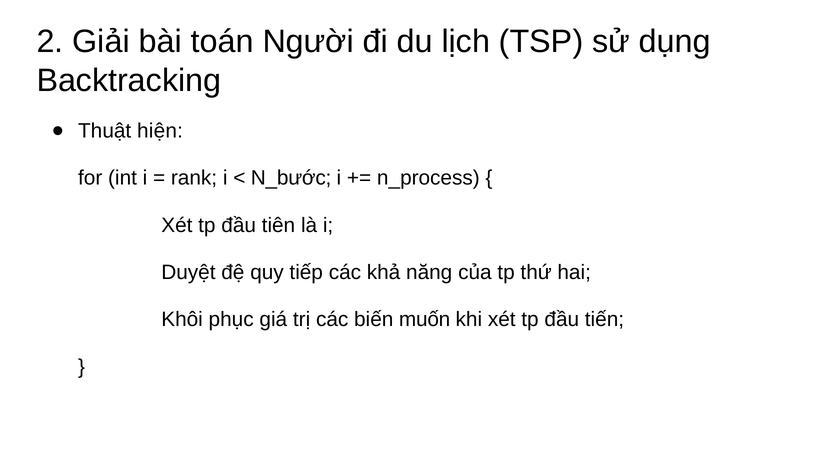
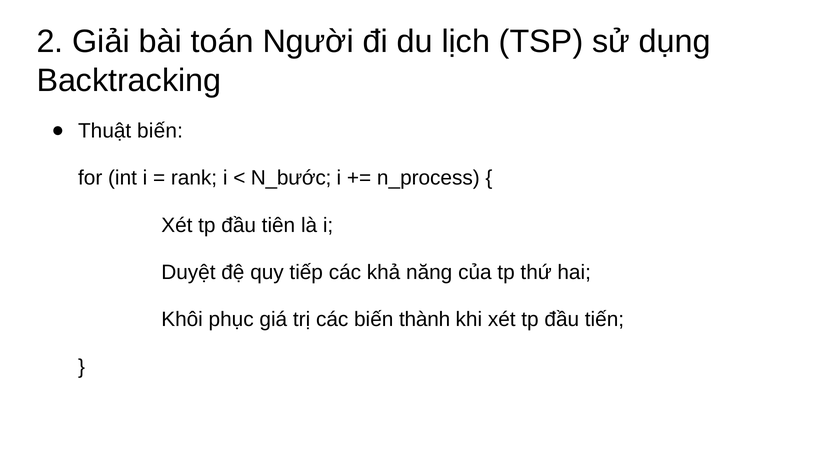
Thuật hiện: hiện -> biến
muốn: muốn -> thành
